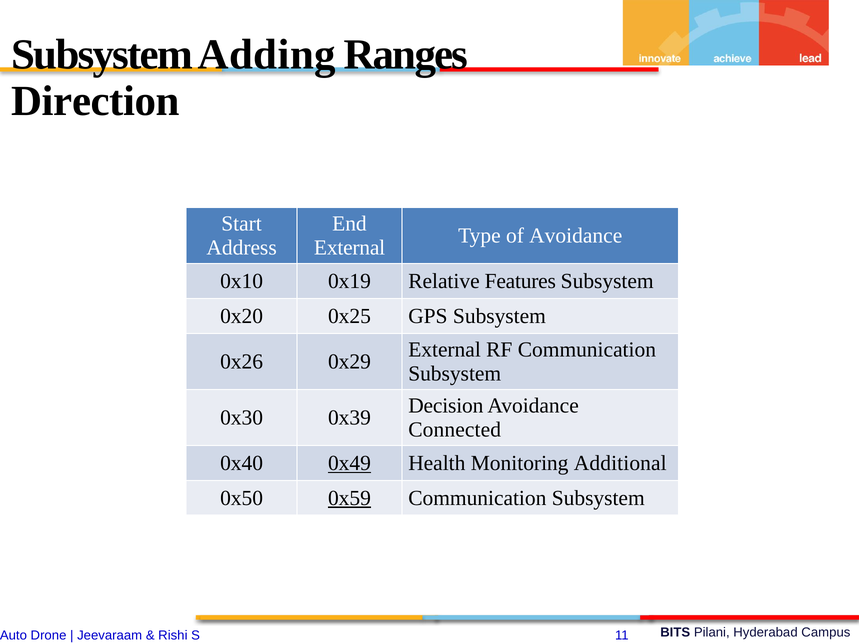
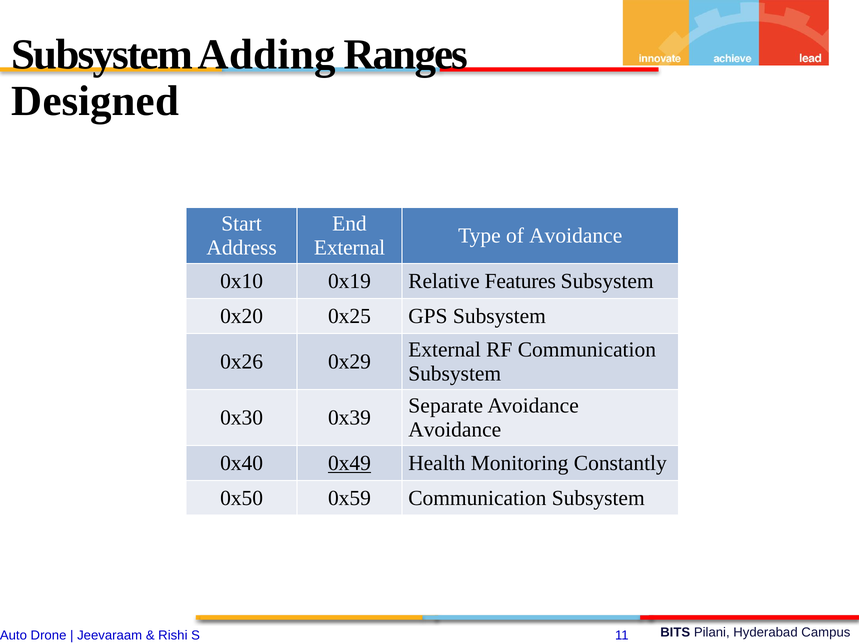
Direction: Direction -> Designed
Decision: Decision -> Separate
Connected at (455, 430): Connected -> Avoidance
Additional: Additional -> Constantly
0x59 underline: present -> none
